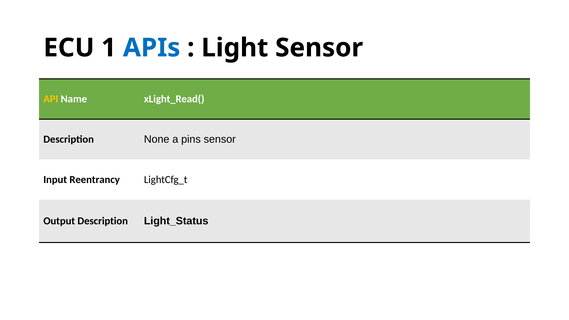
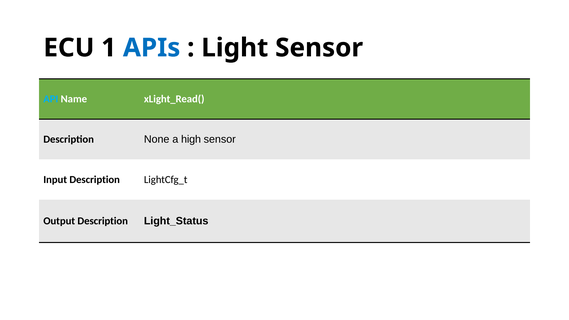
API colour: yellow -> light blue
pins: pins -> high
Input Reentrancy: Reentrancy -> Description
